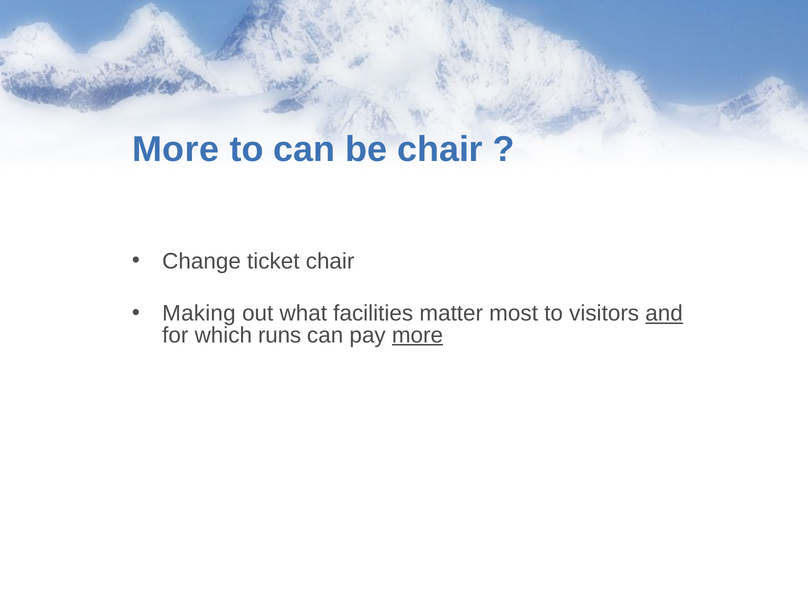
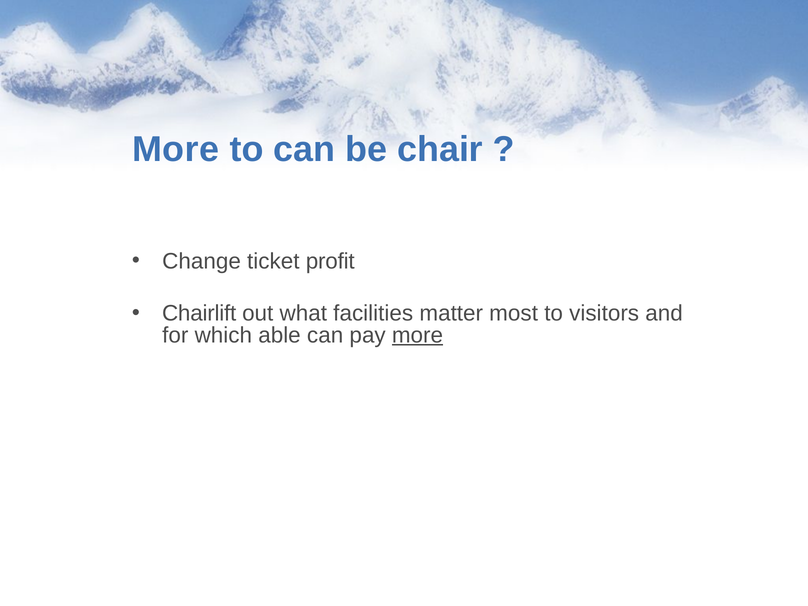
ticket chair: chair -> profit
Making: Making -> Chairlift
and underline: present -> none
runs: runs -> able
